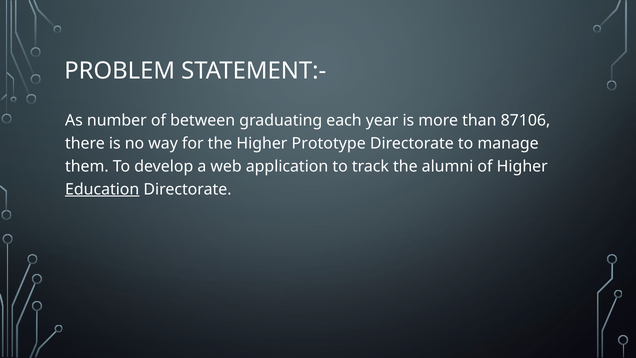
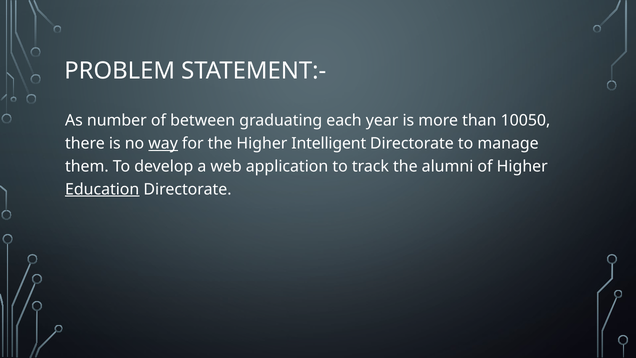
87106: 87106 -> 10050
way underline: none -> present
Prototype: Prototype -> Intelligent
